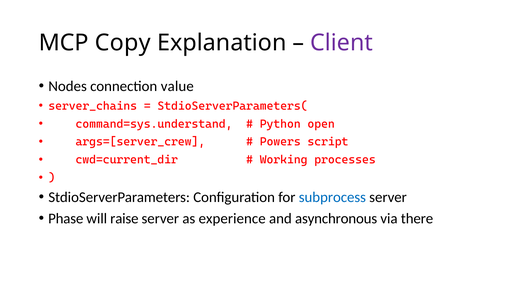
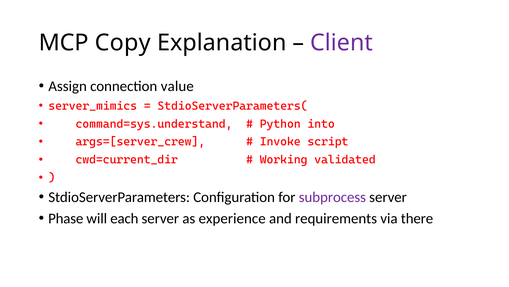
Nodes: Nodes -> Assign
server_chains: server_chains -> server_mimics
open: open -> into
Powers: Powers -> Invoke
processes: processes -> validated
subprocess colour: blue -> purple
raise: raise -> each
asynchronous: asynchronous -> requirements
